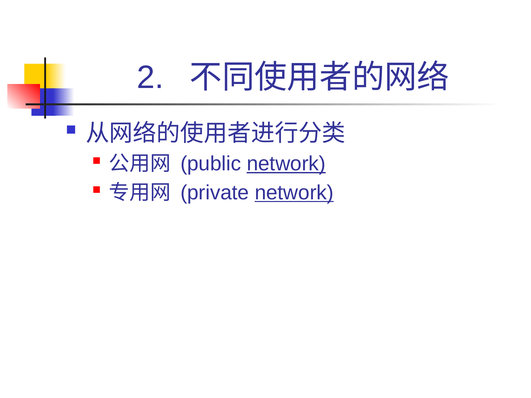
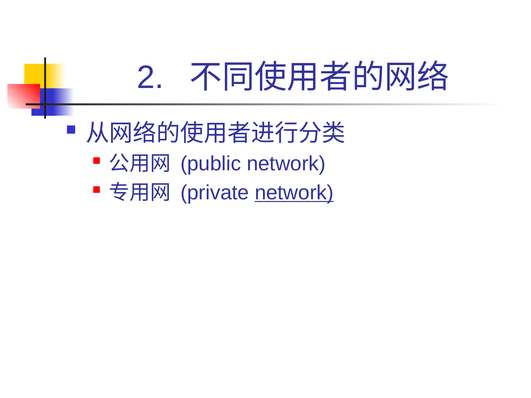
network at (286, 164) underline: present -> none
